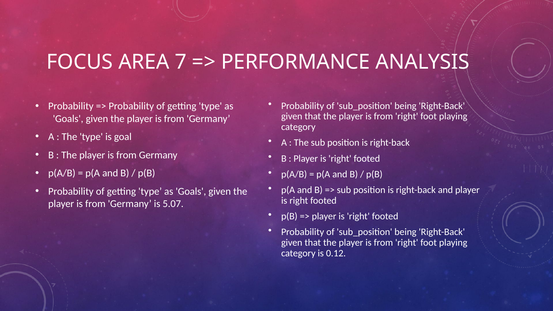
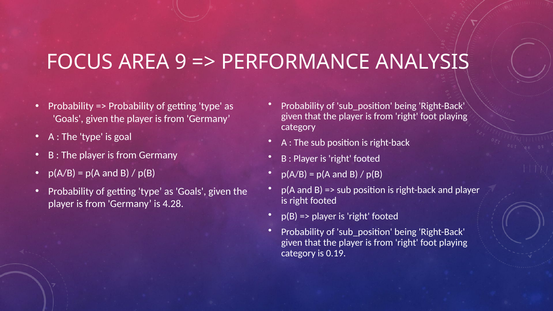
7: 7 -> 9
5.07: 5.07 -> 4.28
0.12: 0.12 -> 0.19
